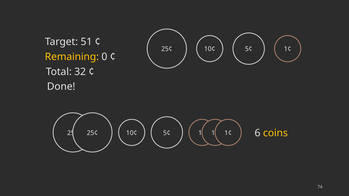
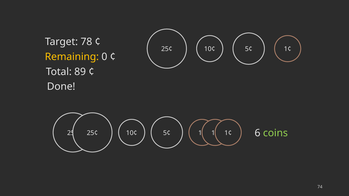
51: 51 -> 78
32: 32 -> 89
coins colour: yellow -> light green
